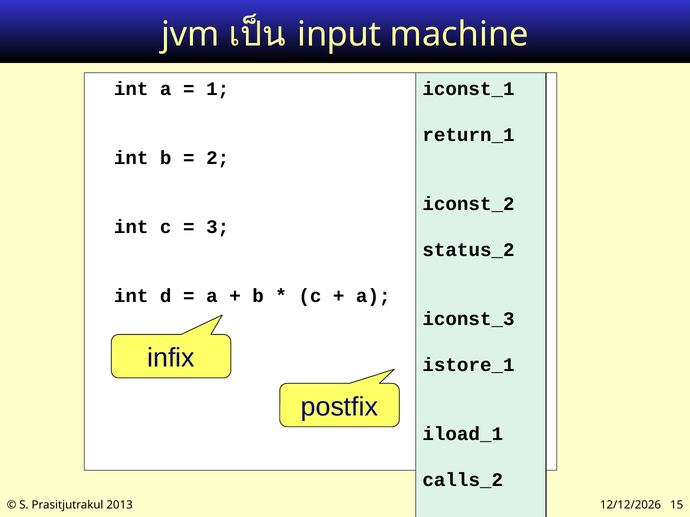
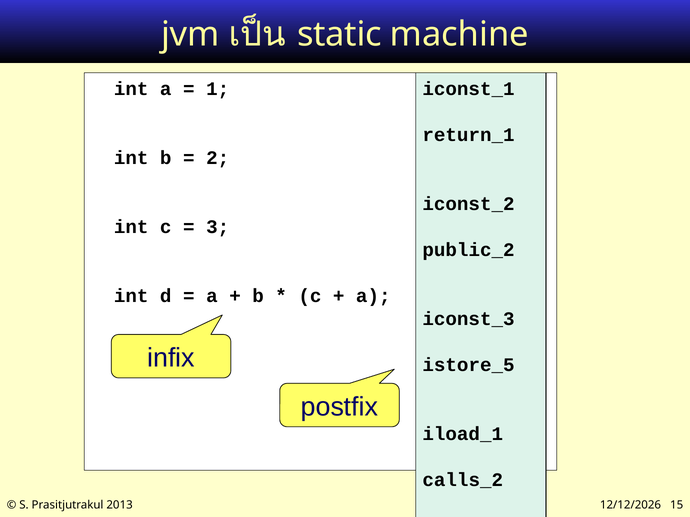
input: input -> static
status_2: status_2 -> public_2
istore_1: istore_1 -> istore_5
